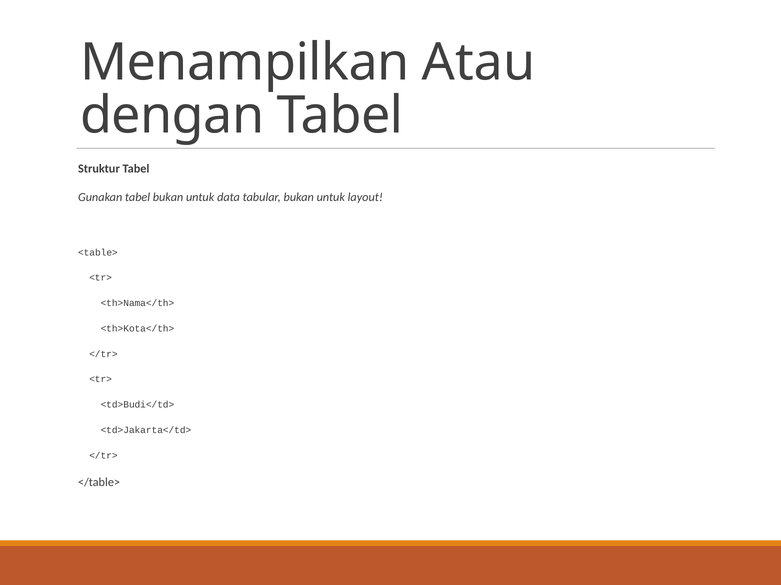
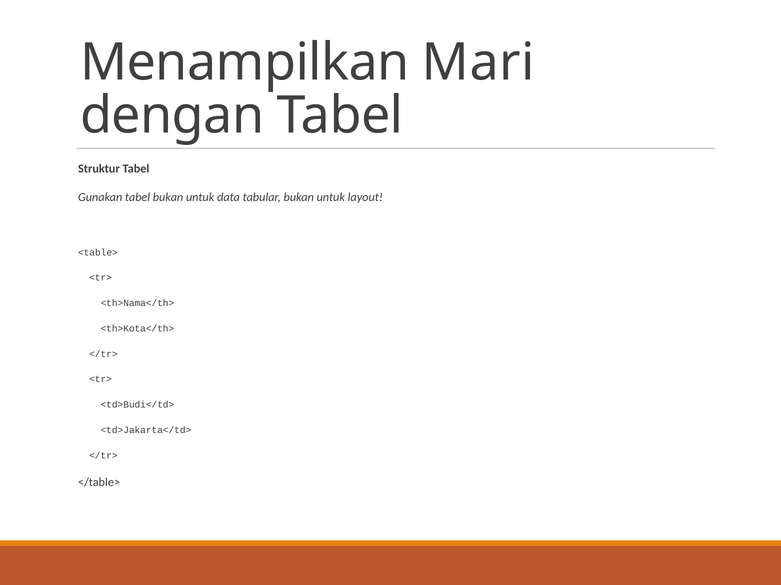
Atau: Atau -> Mari
